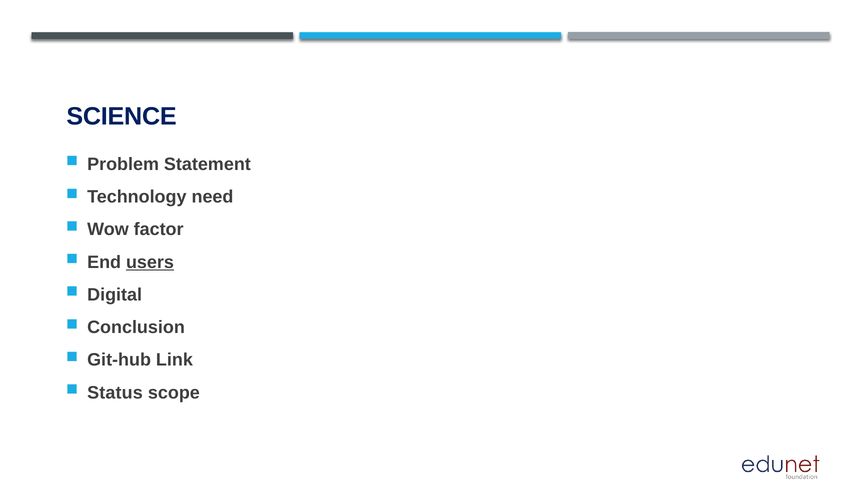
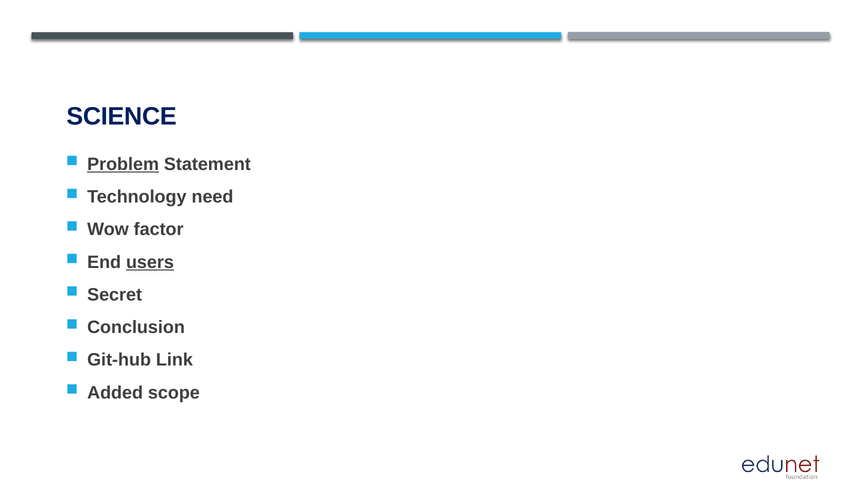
Problem underline: none -> present
Digital: Digital -> Secret
Status: Status -> Added
